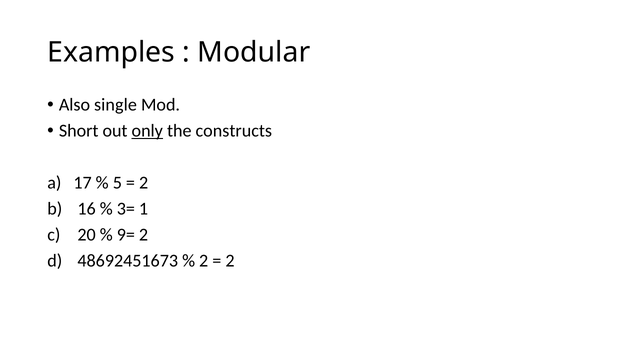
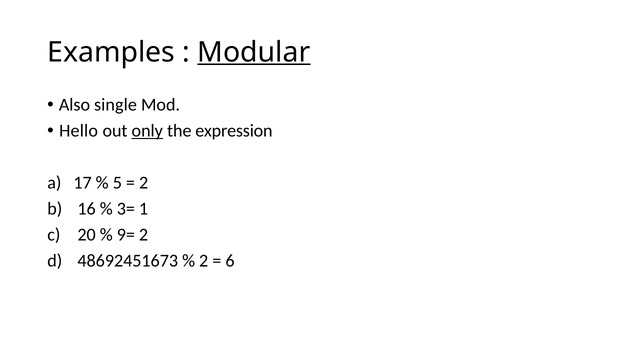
Modular underline: none -> present
Short: Short -> Hello
constructs: constructs -> expression
2 at (230, 261): 2 -> 6
